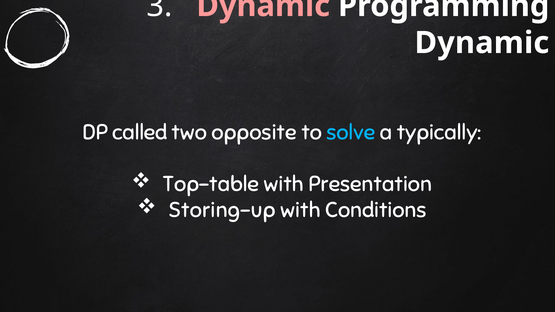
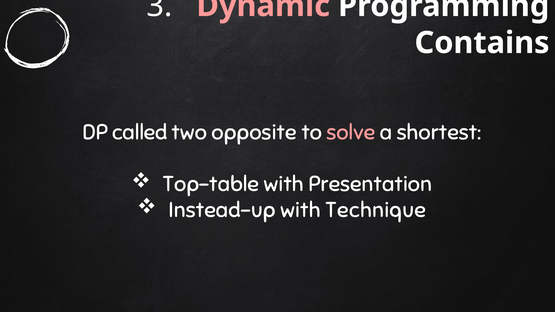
Dynamic at (482, 43): Dynamic -> Contains
solve colour: light blue -> pink
typically: typically -> shortest
Storing-up: Storing-up -> Instead-up
Conditions: Conditions -> Technique
